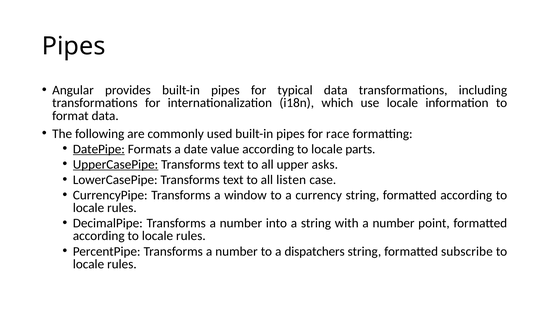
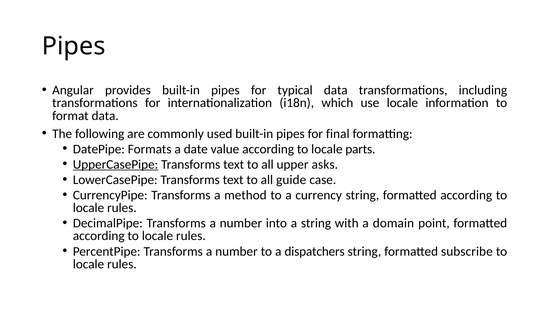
race: race -> final
DatePipe underline: present -> none
listen: listen -> guide
window: window -> method
with a number: number -> domain
